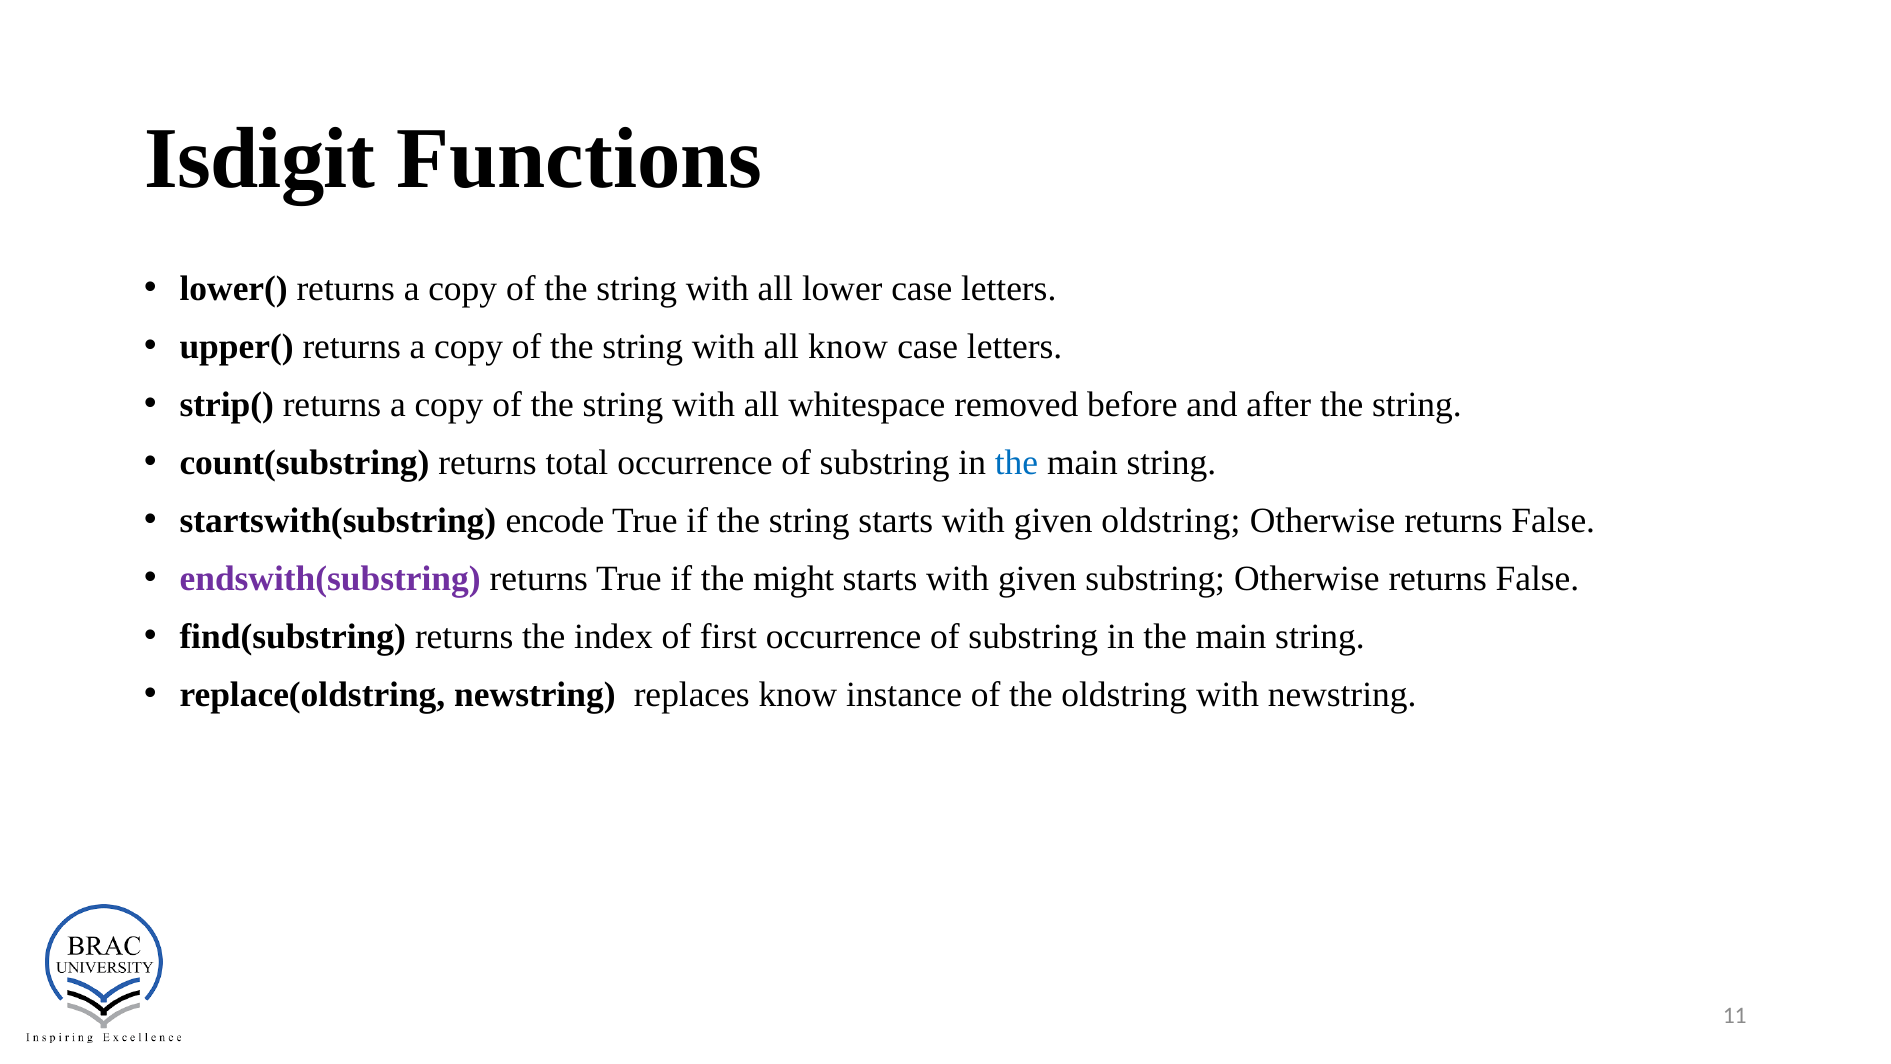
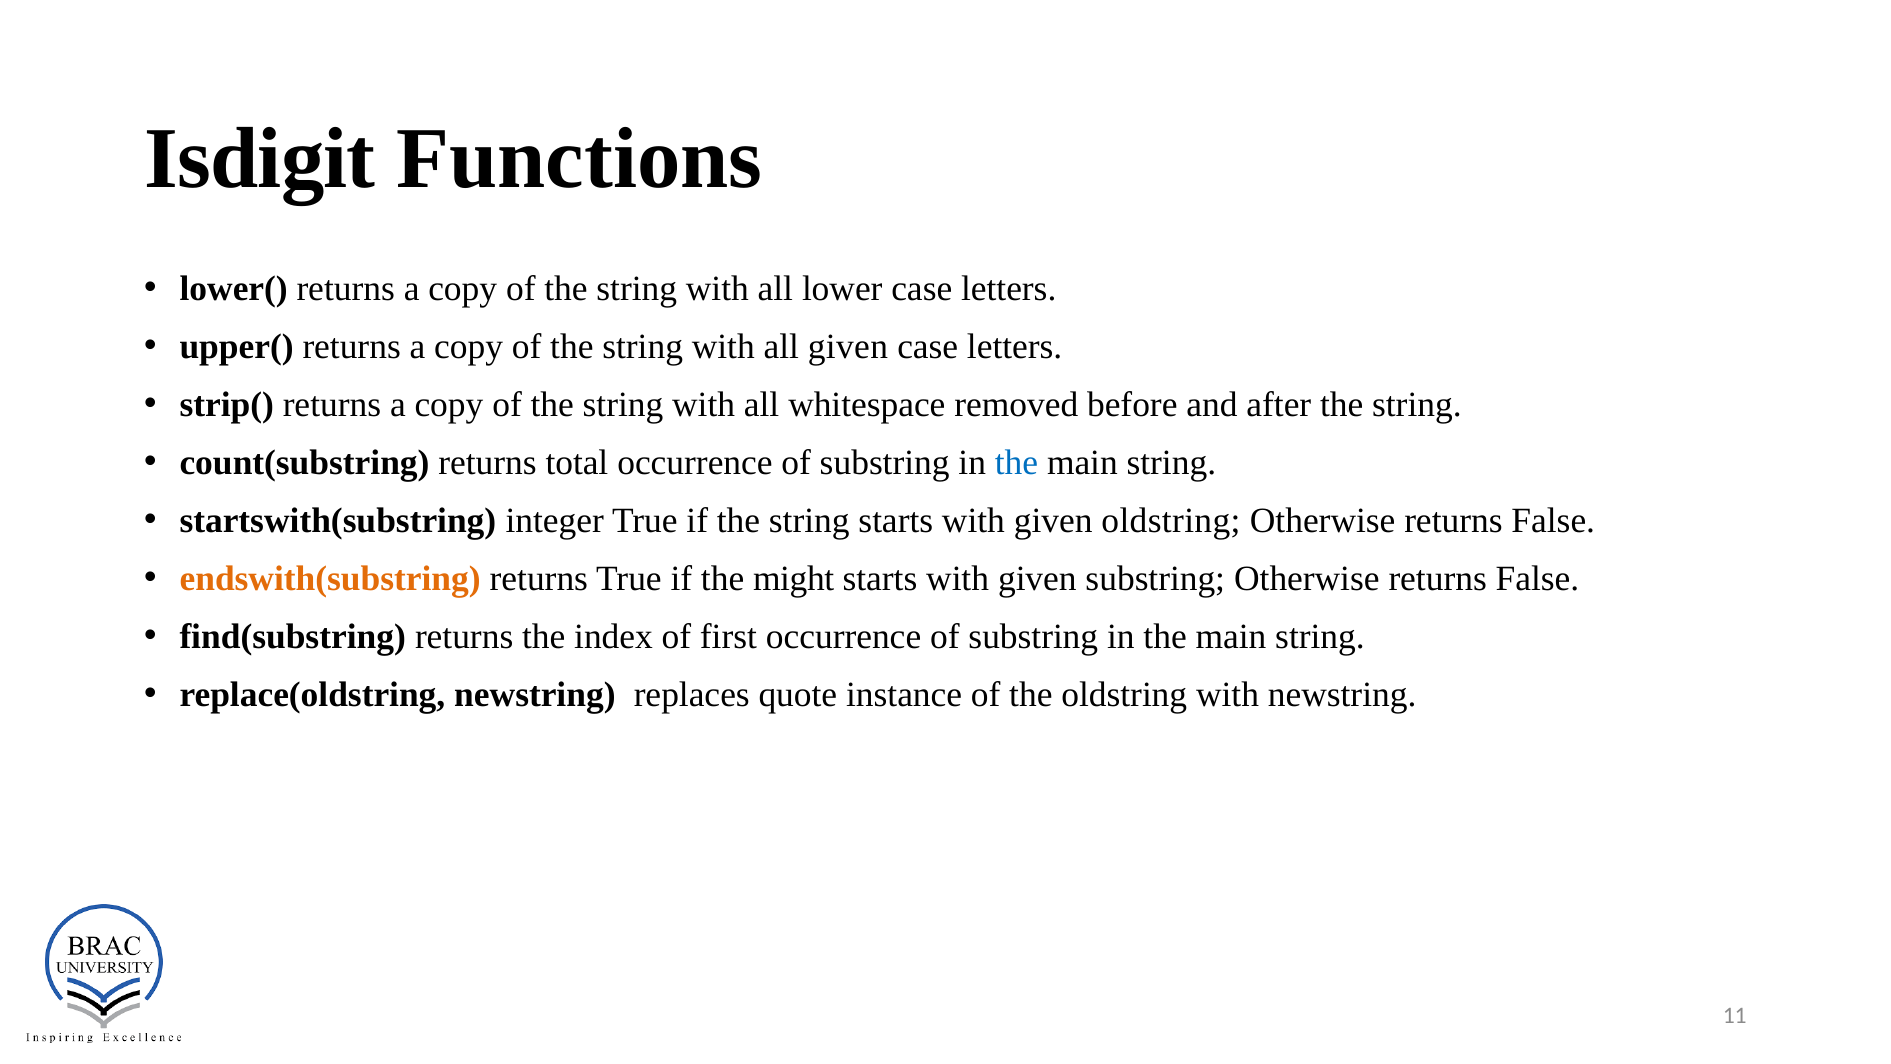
all know: know -> given
encode: encode -> integer
endswith(substring colour: purple -> orange
replaces know: know -> quote
